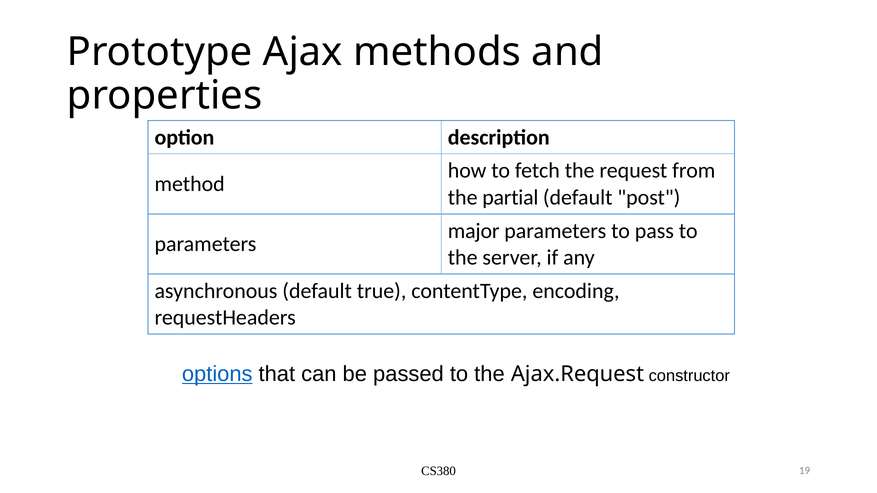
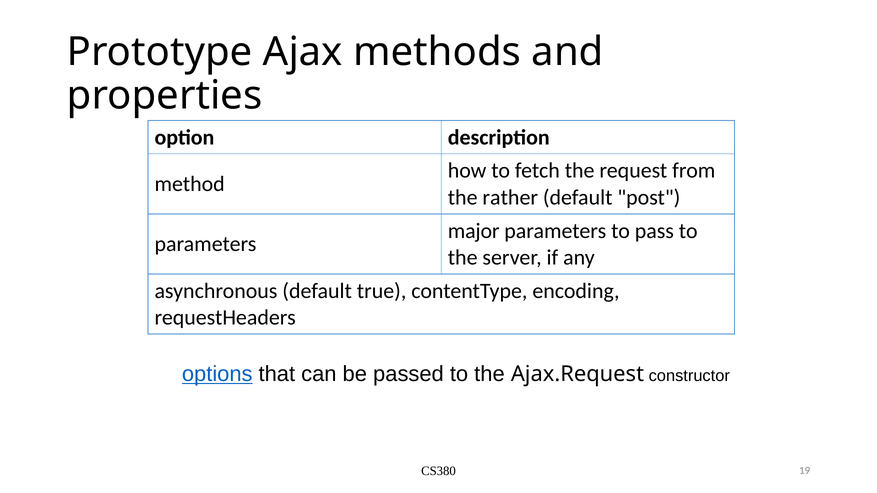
partial: partial -> rather
